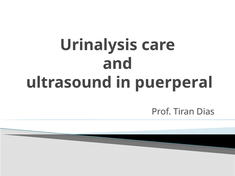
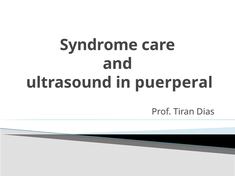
Urinalysis: Urinalysis -> Syndrome
